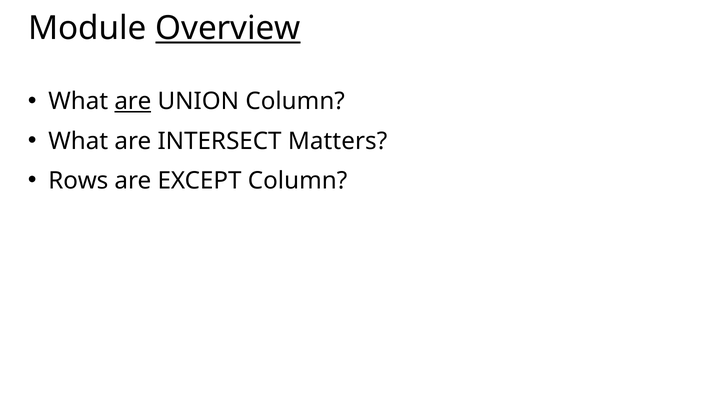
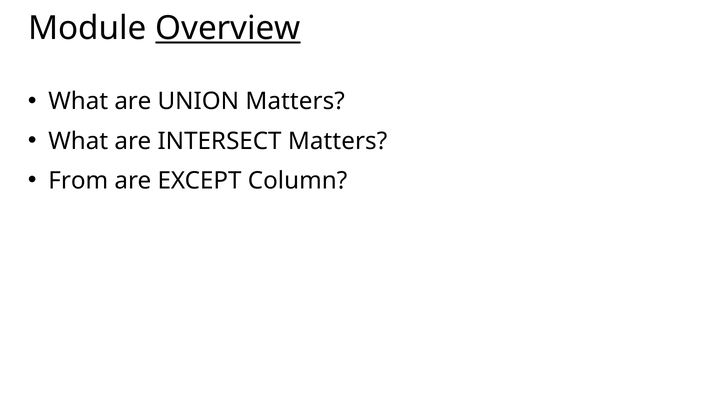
are at (133, 102) underline: present -> none
UNION Column: Column -> Matters
Rows: Rows -> From
